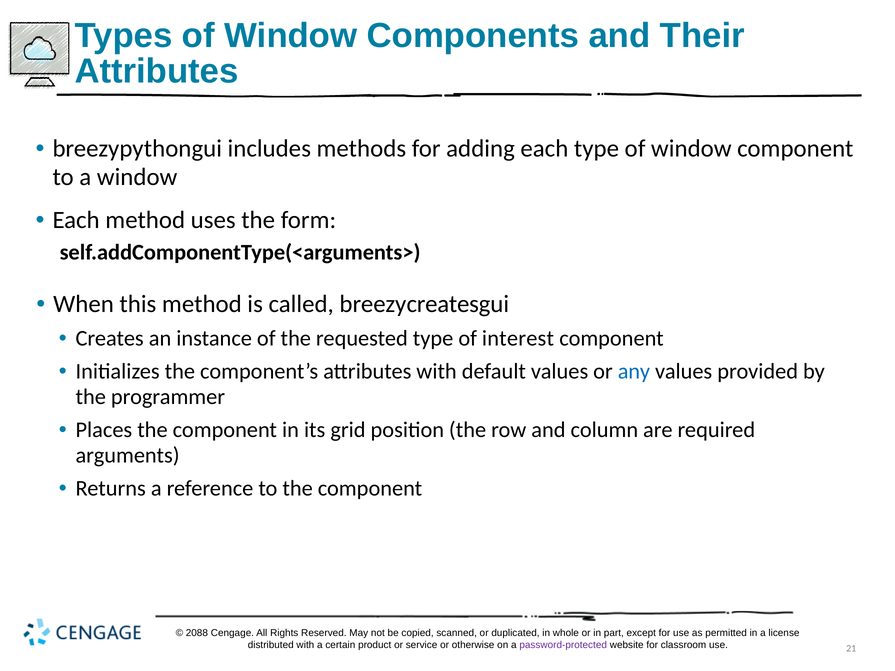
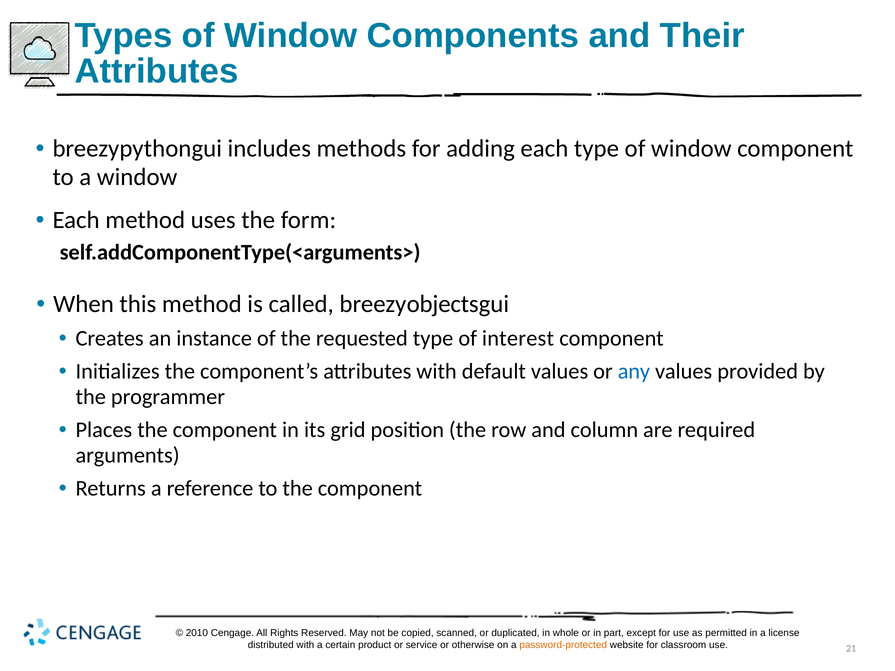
breezy creates: creates -> objects
2088: 2088 -> 2010
password-protected colour: purple -> orange
